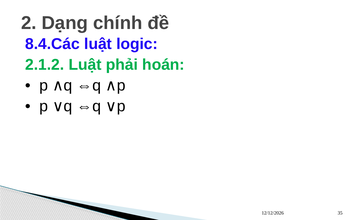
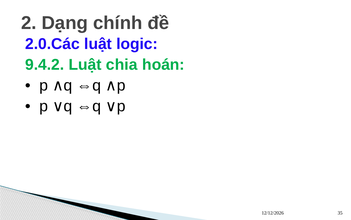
8.4.Các: 8.4.Các -> 2.0.Các
2.1.2: 2.1.2 -> 9.4.2
phải: phải -> chia
